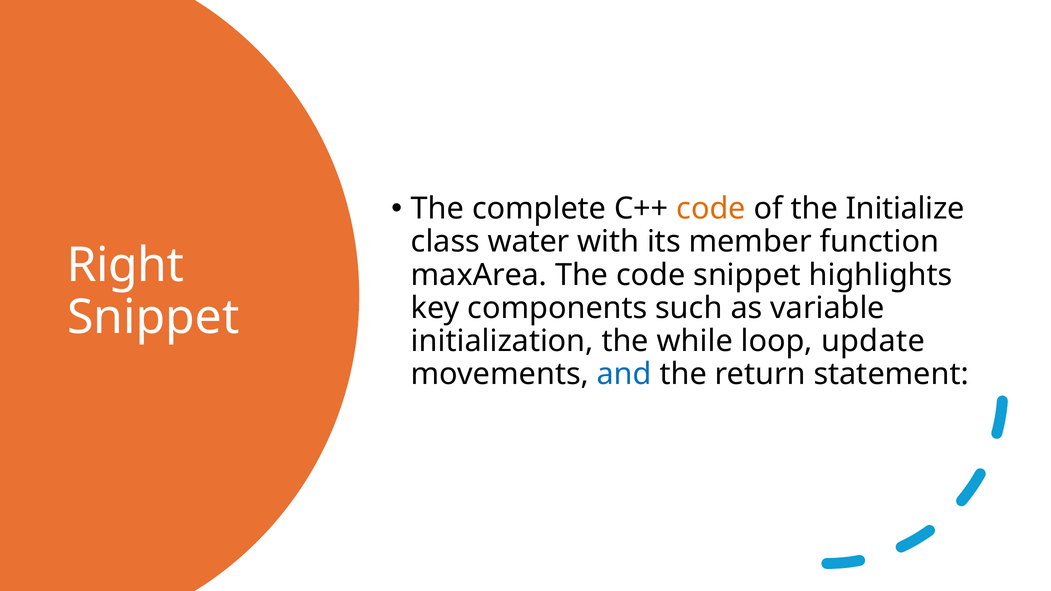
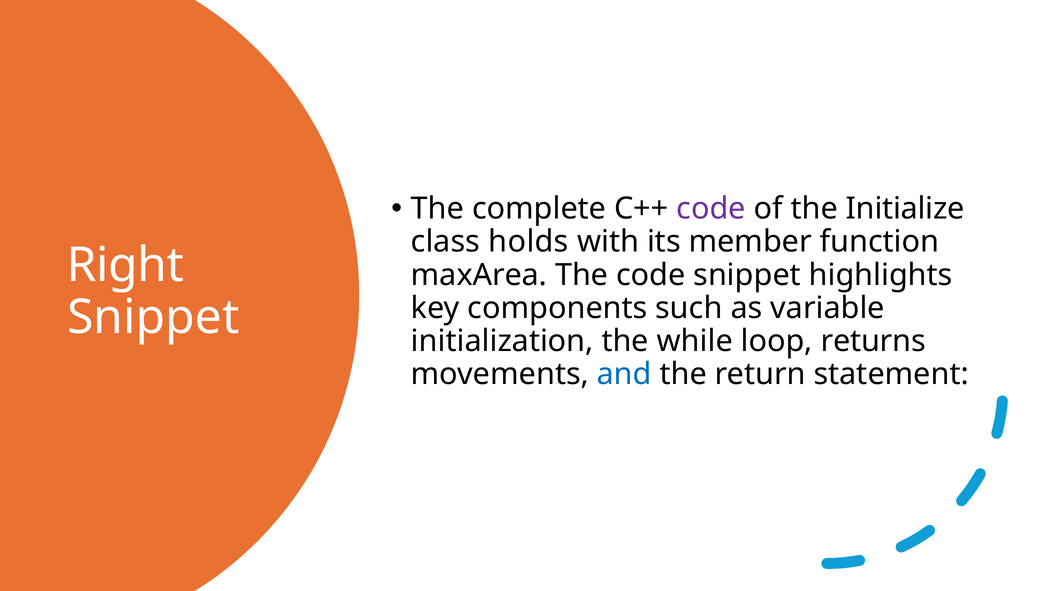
code at (711, 209) colour: orange -> purple
water: water -> holds
update: update -> returns
